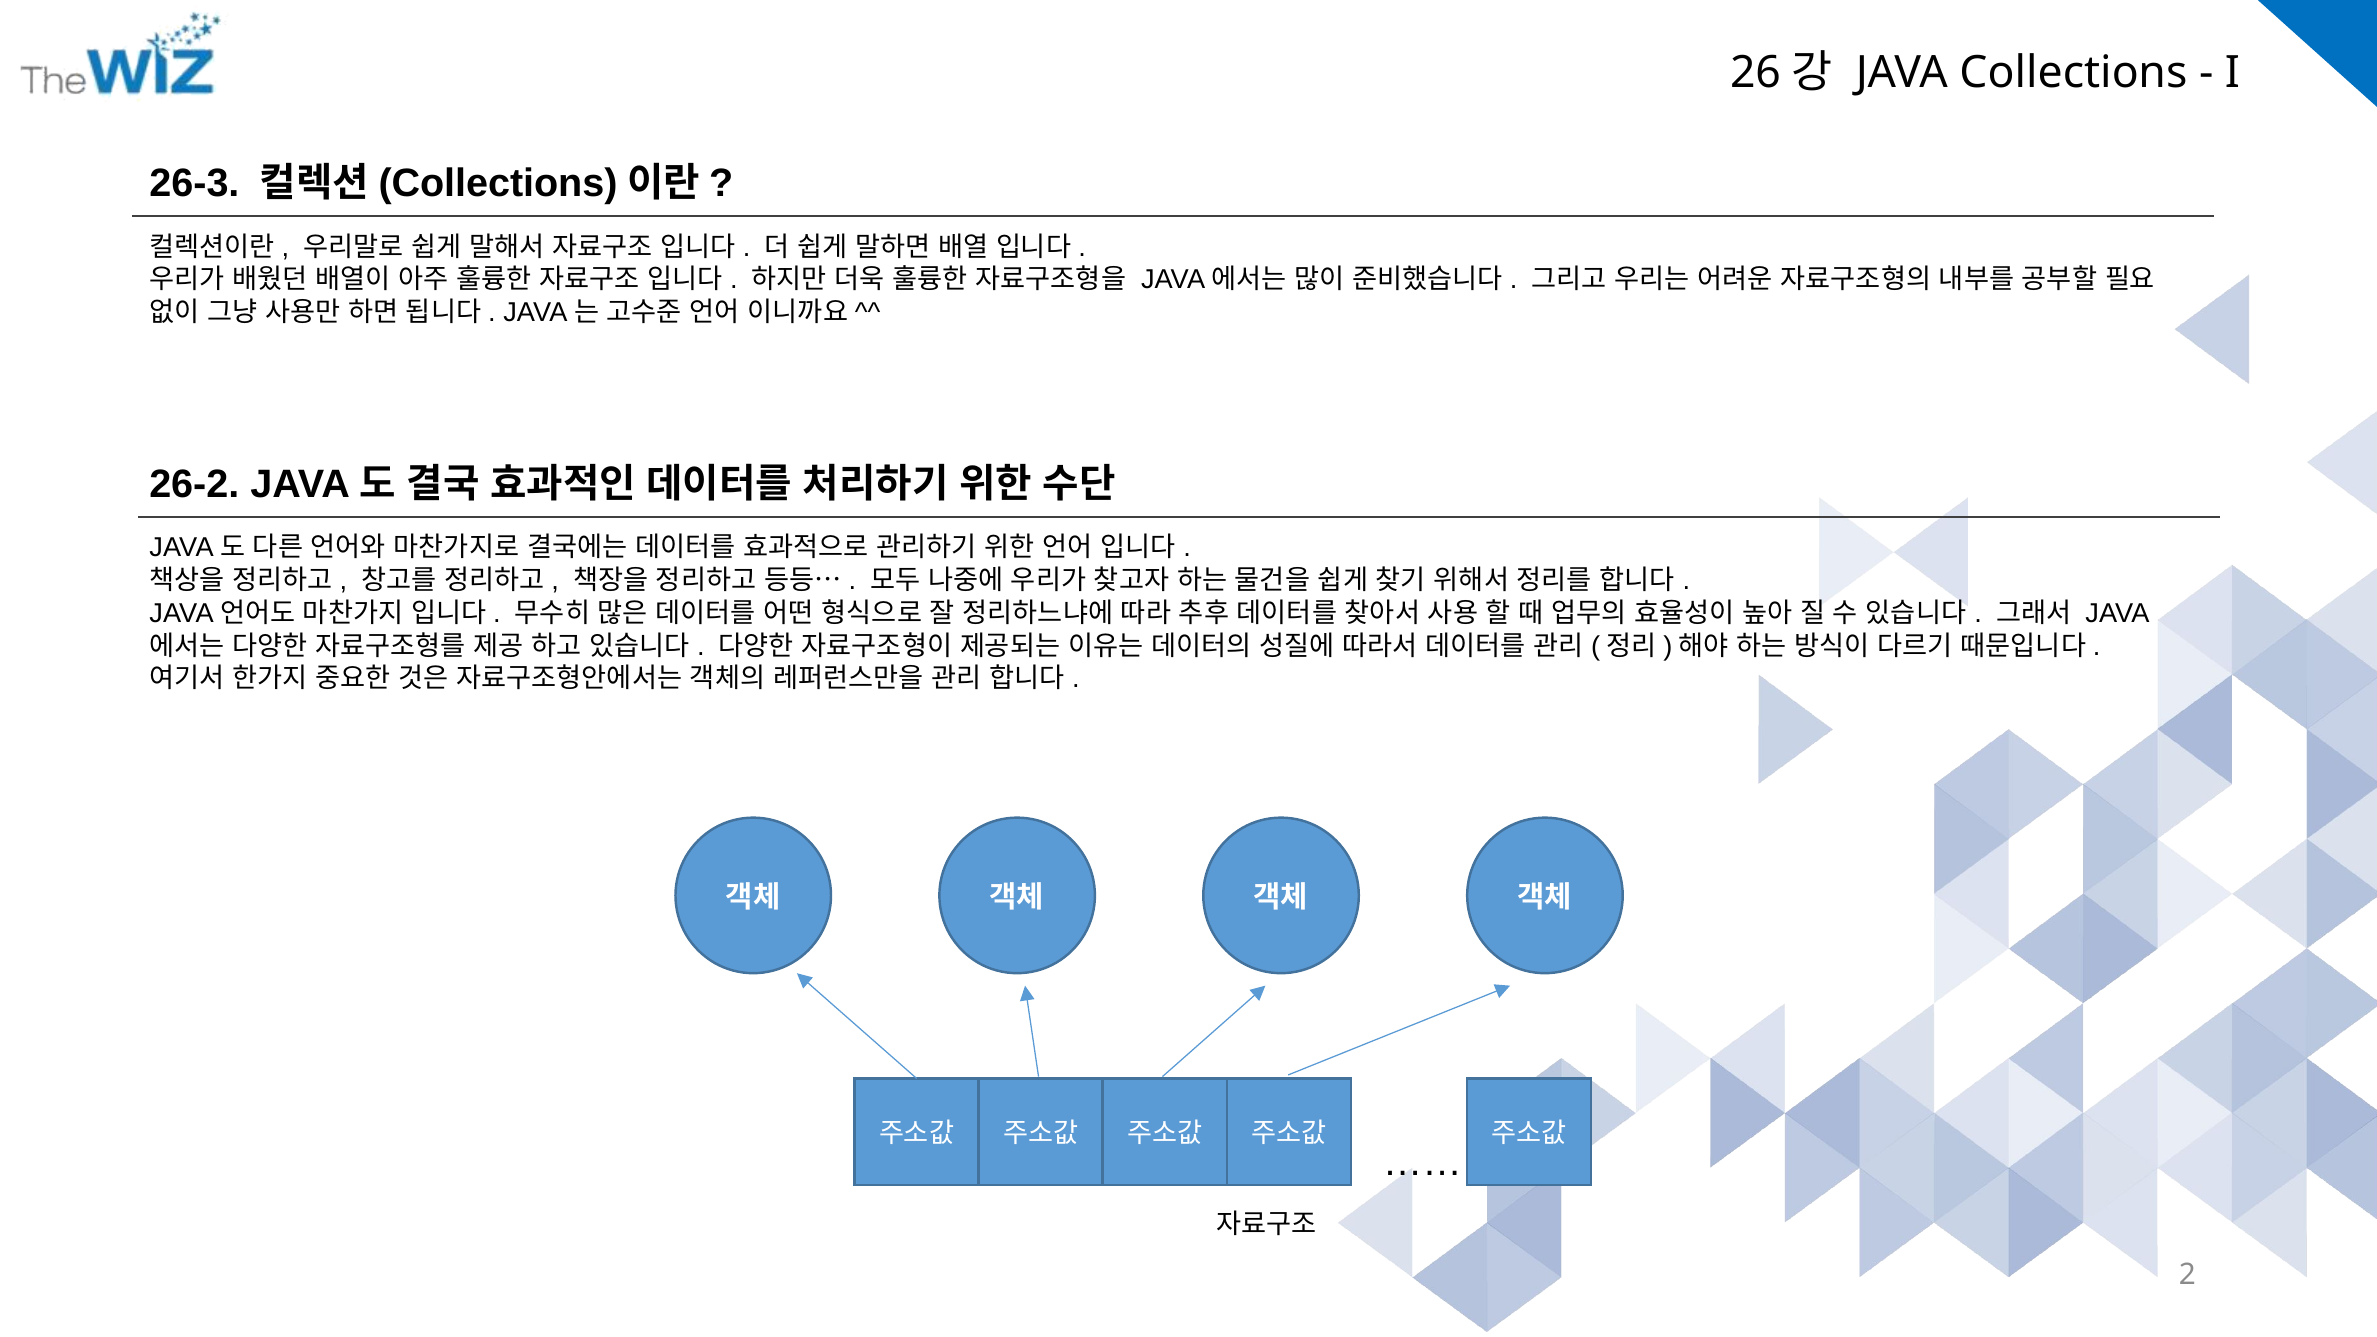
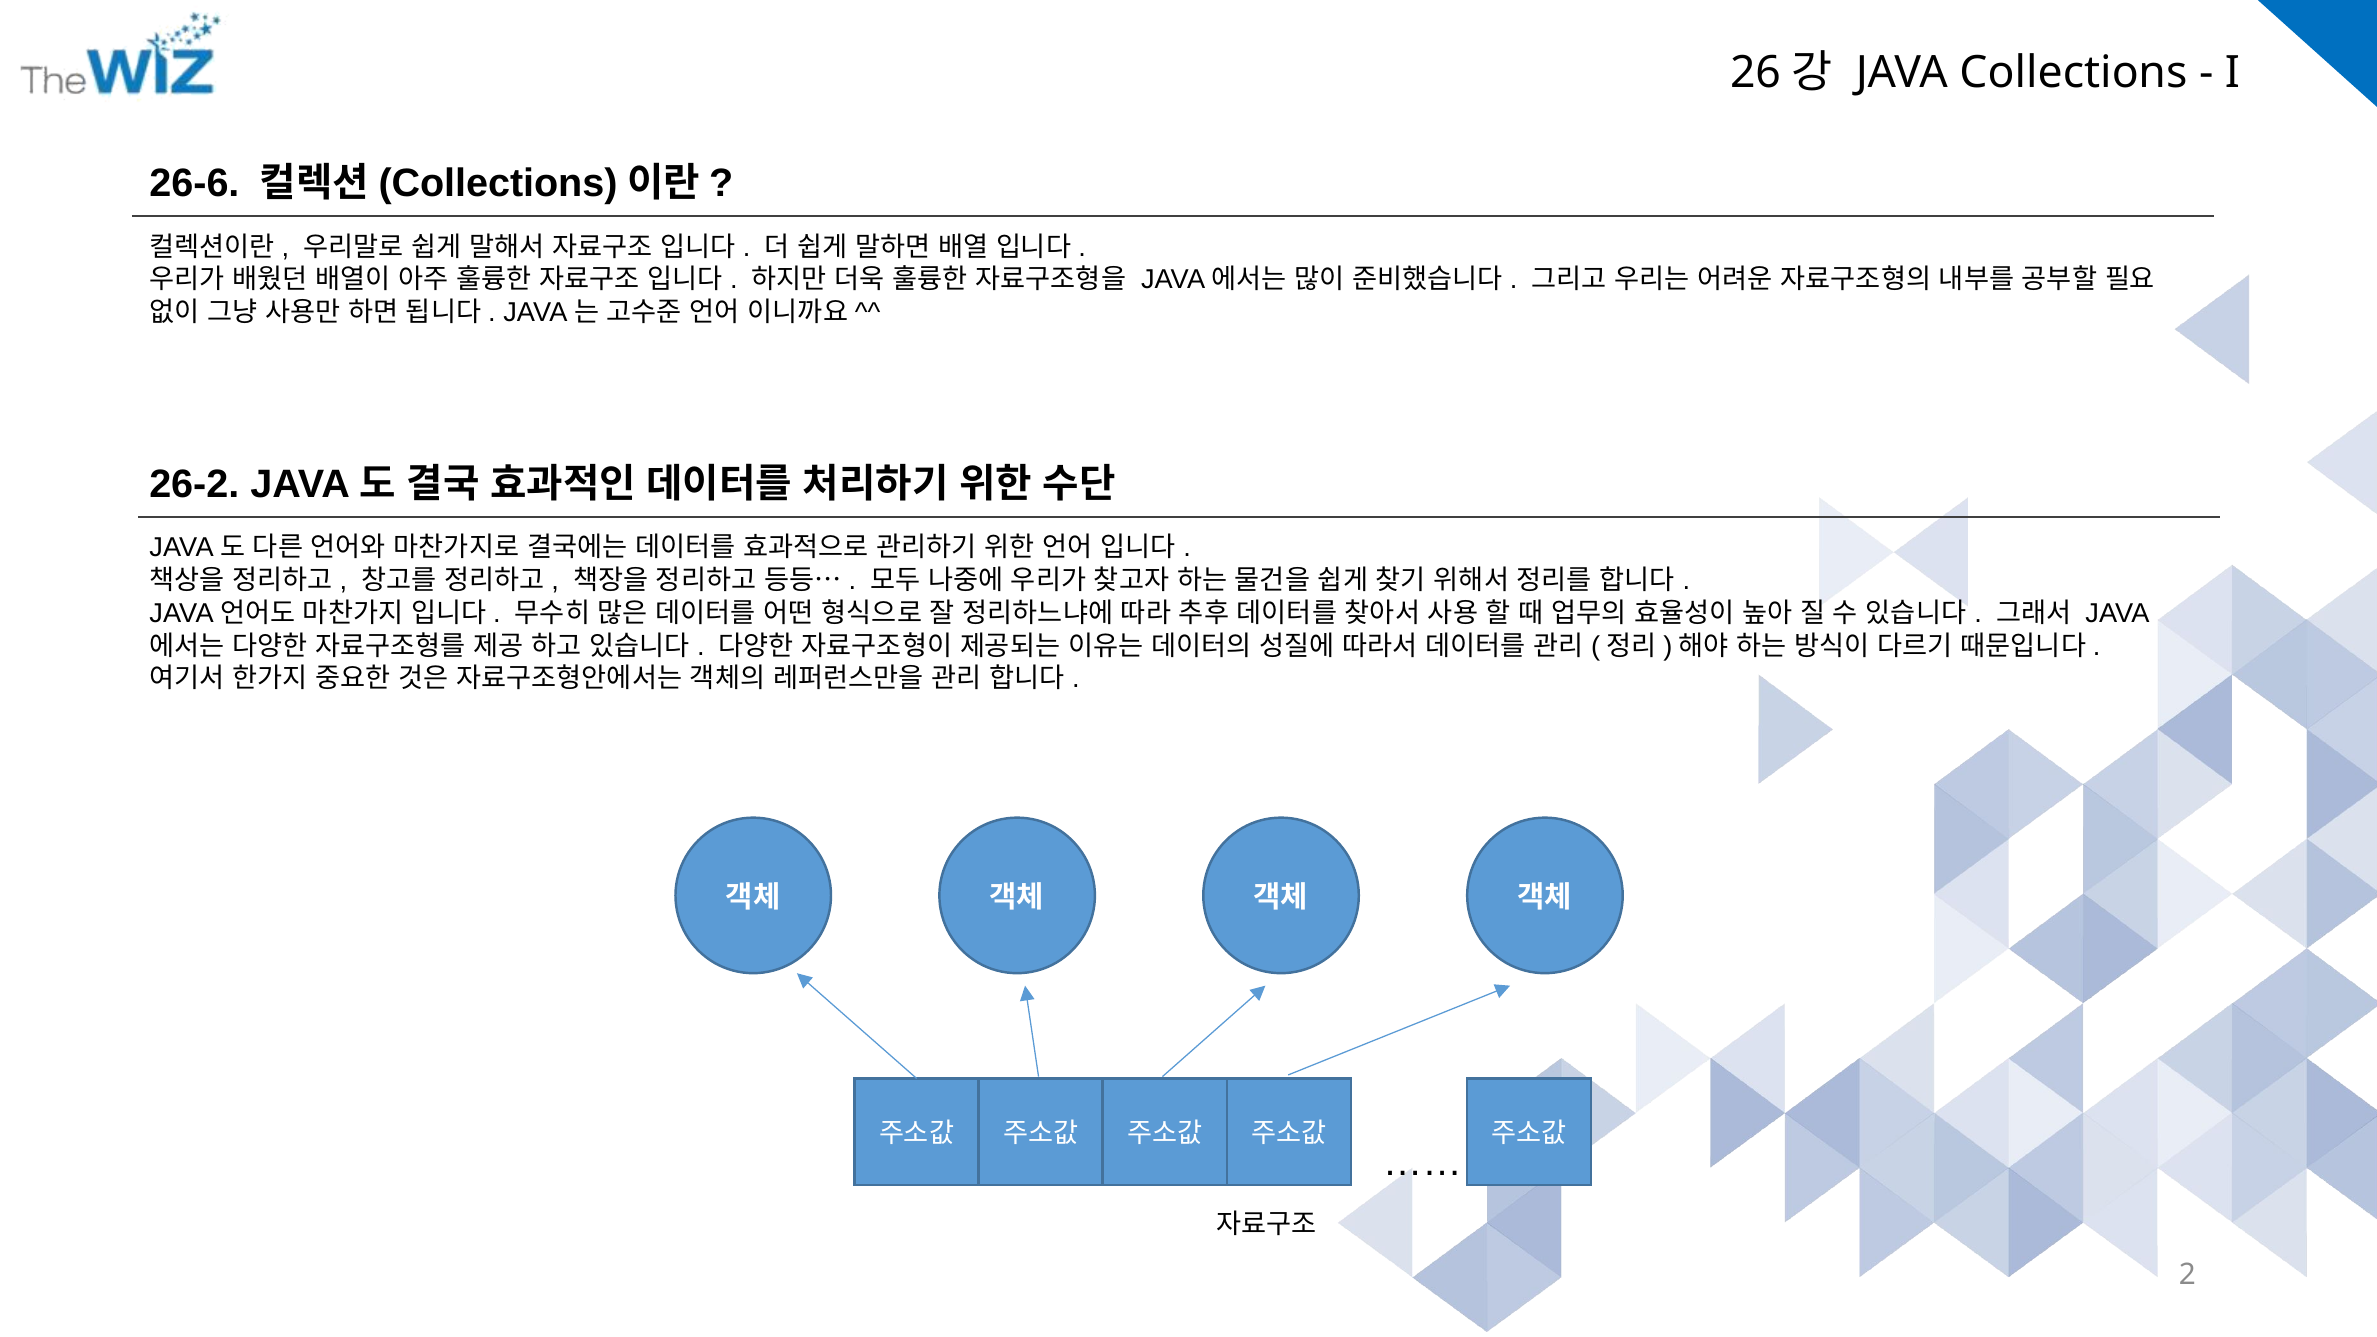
26-3: 26-3 -> 26-6
